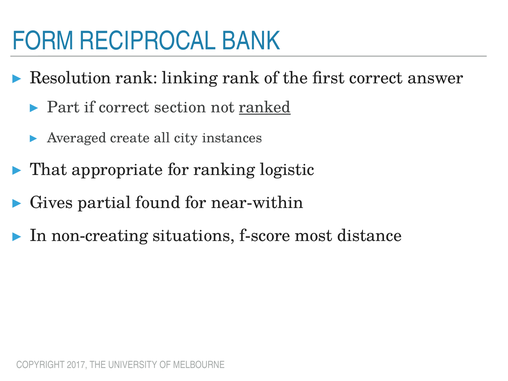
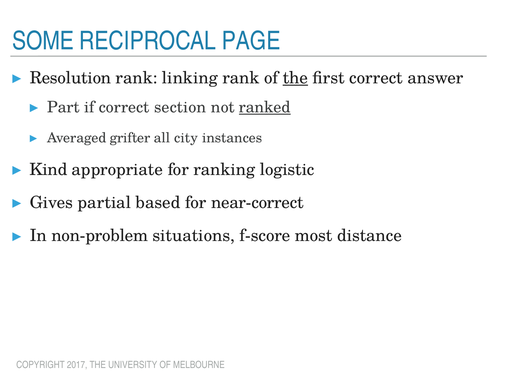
FORM: FORM -> SOME
BANK: BANK -> PAGE
the at (295, 78) underline: none -> present
create: create -> grifter
That: That -> Kind
found: found -> based
near-within: near-within -> near-correct
non-creating: non-creating -> non-problem
